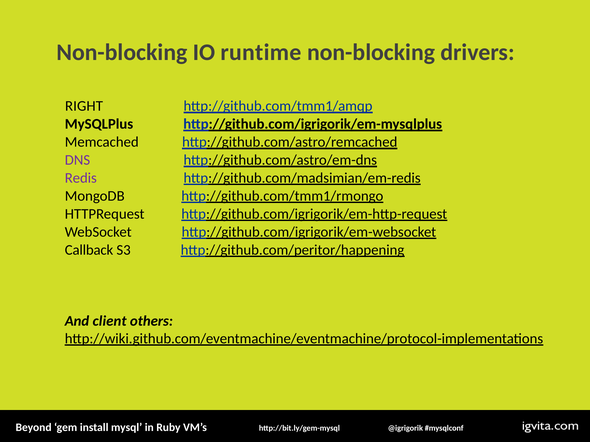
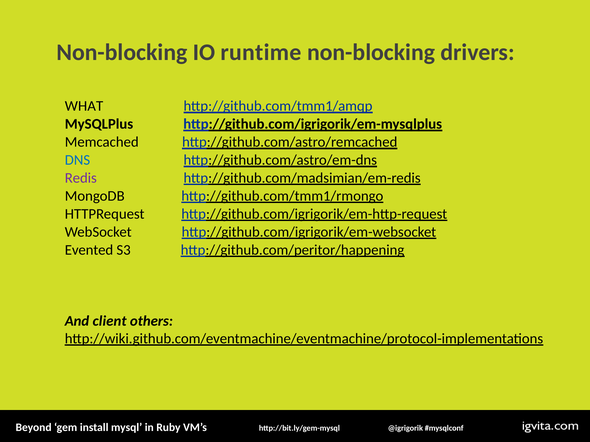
RIGHT: RIGHT -> WHAT
DNS colour: purple -> blue
Callback: Callback -> Evented
